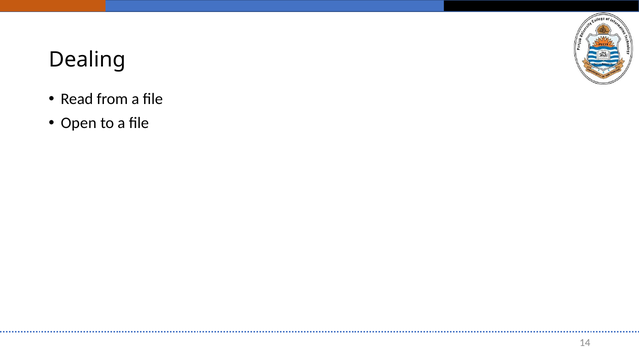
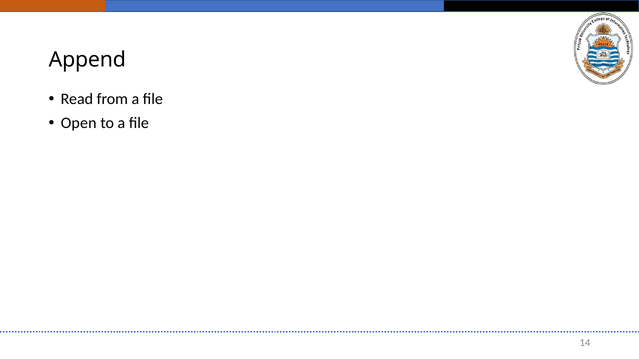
Dealing: Dealing -> Append
